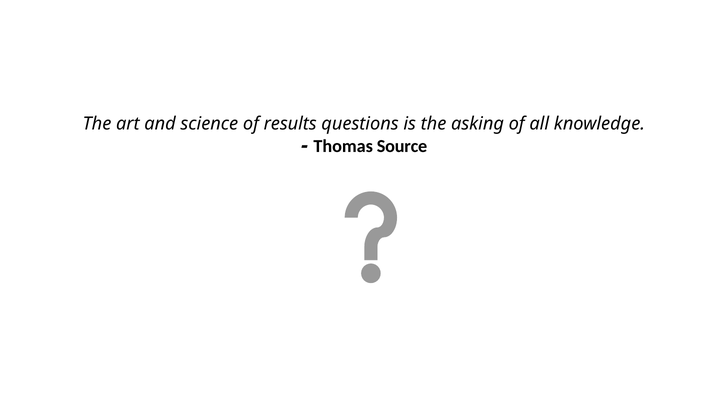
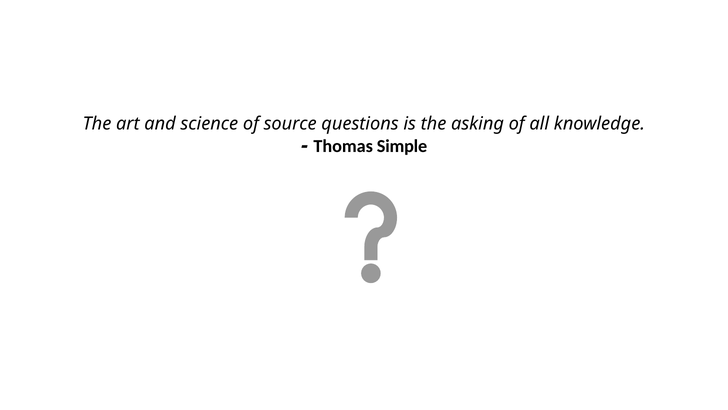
results: results -> source
Source: Source -> Simple
